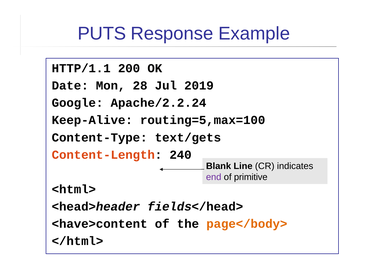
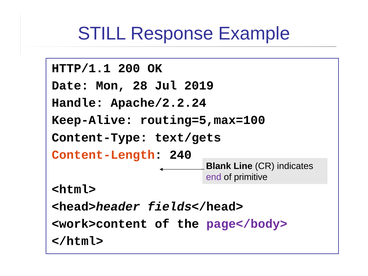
PUTS: PUTS -> STILL
Google: Google -> Handle
<have>content: <have>content -> <work>content
page</body> colour: orange -> purple
